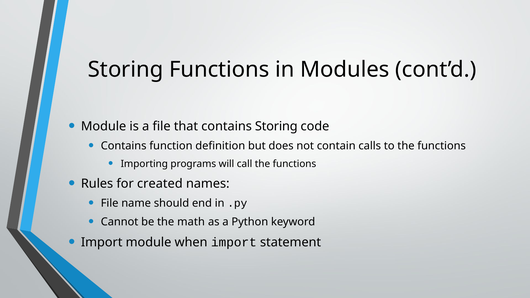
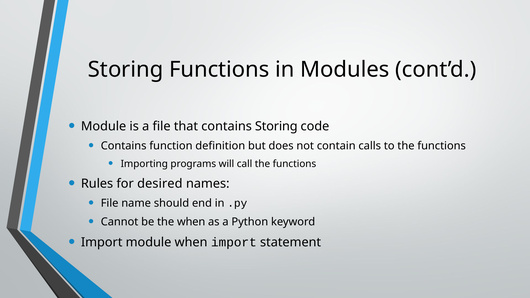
created: created -> desired
the math: math -> when
